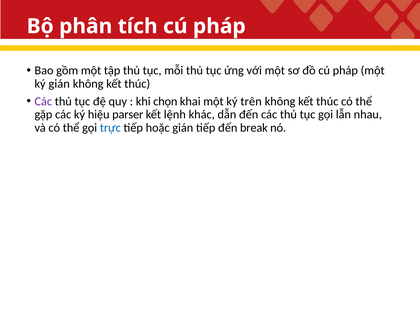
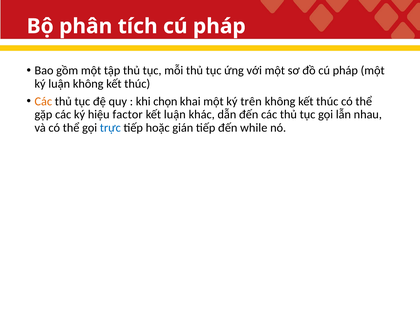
ký gián: gián -> luận
Các at (43, 101) colour: purple -> orange
parser: parser -> factor
kết lệnh: lệnh -> luận
break: break -> while
